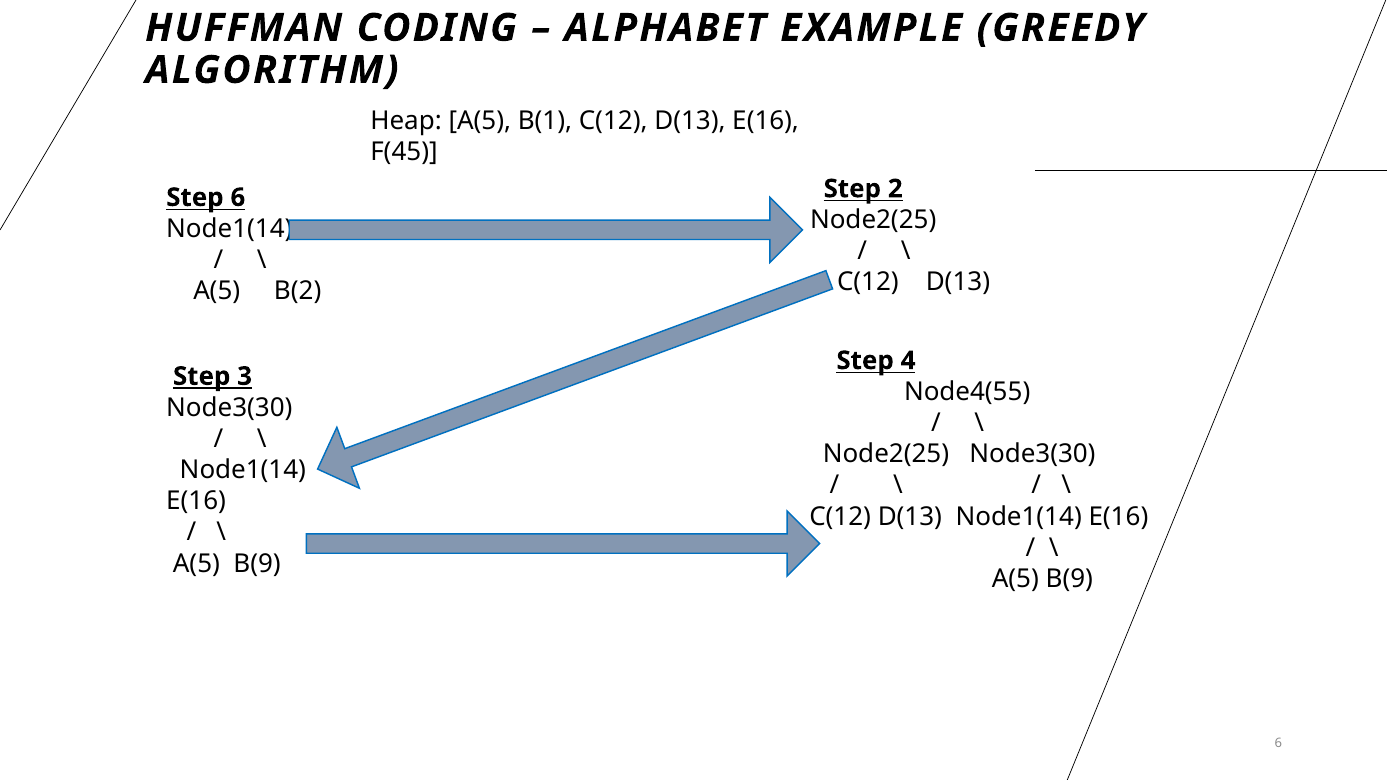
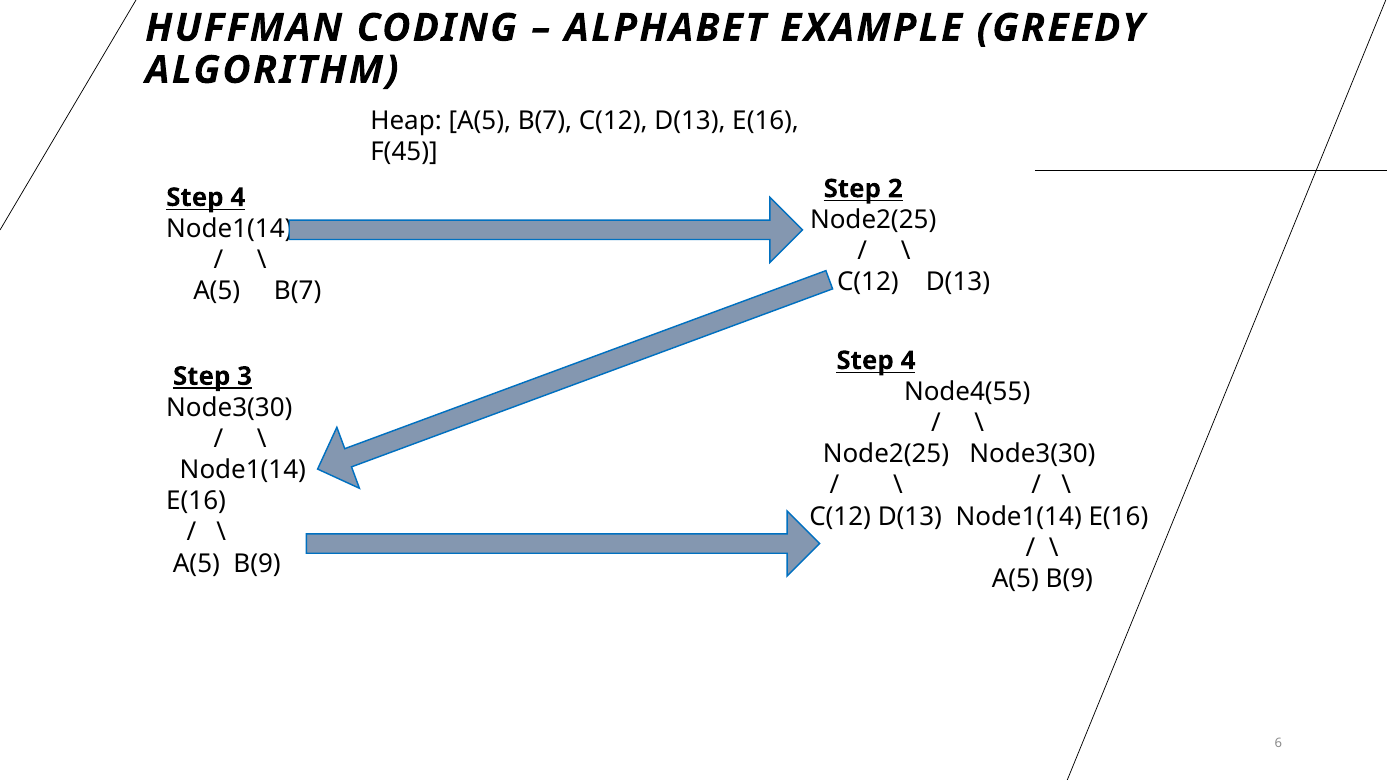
Heap A(5 B(1: B(1 -> B(7
6 at (238, 197): 6 -> 4
B(2 at (298, 291): B(2 -> B(7
